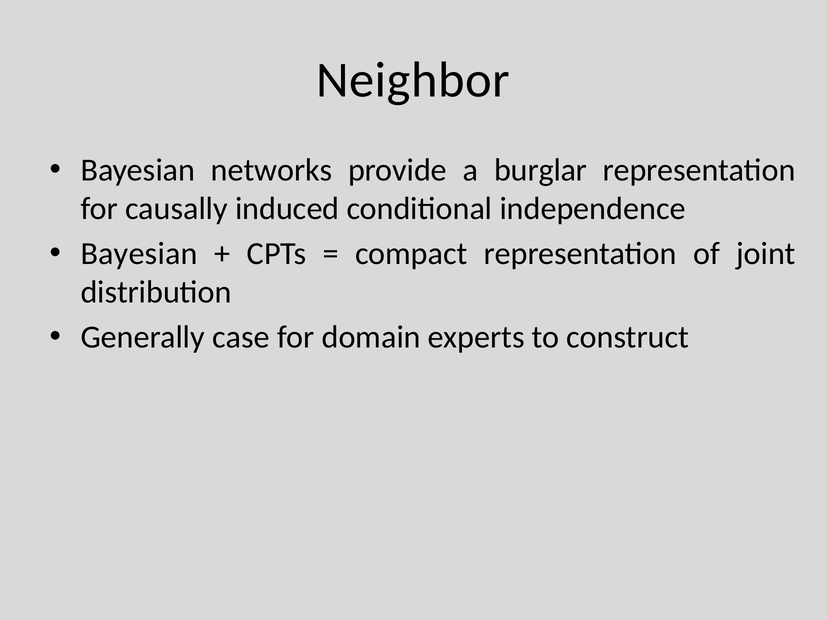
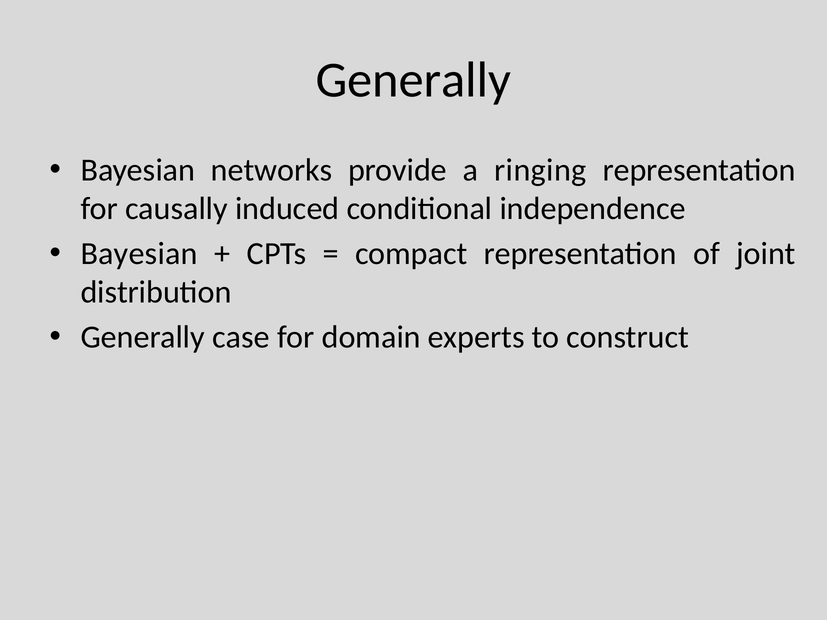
Neighbor at (413, 80): Neighbor -> Generally
burglar: burglar -> ringing
